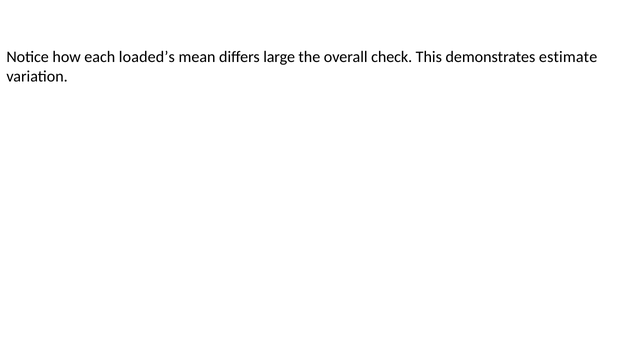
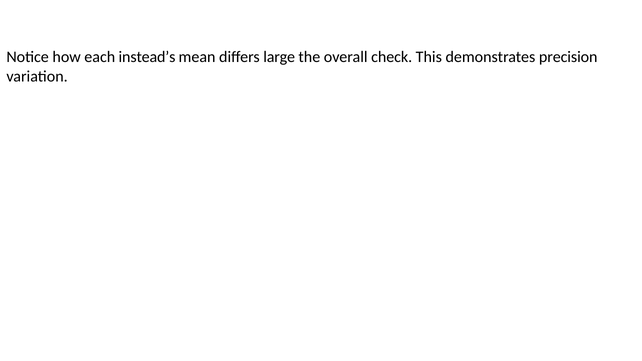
loaded’s: loaded’s -> instead’s
estimate: estimate -> precision
